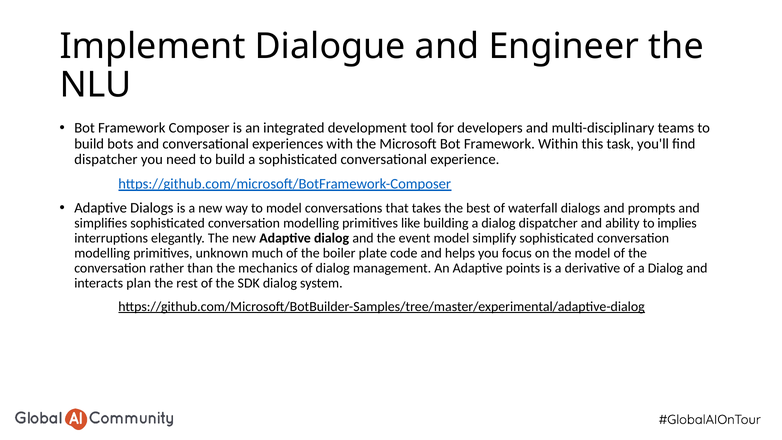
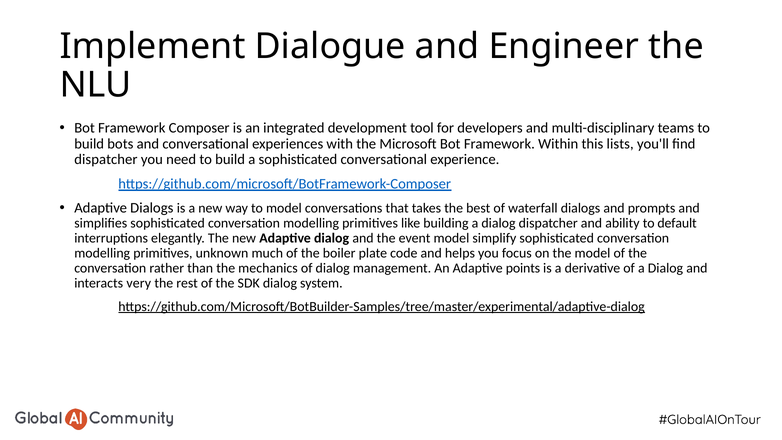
task: task -> lists
implies: implies -> default
plan: plan -> very
